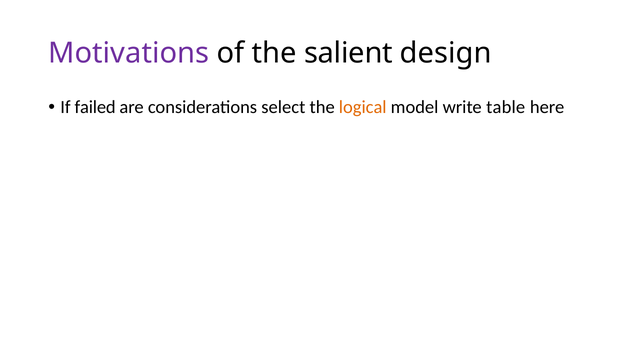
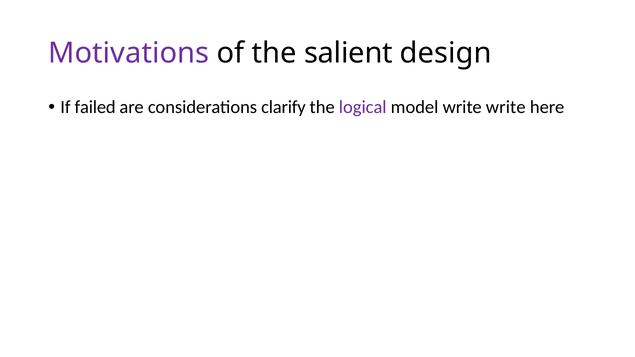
select: select -> clarify
logical colour: orange -> purple
write table: table -> write
